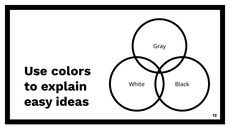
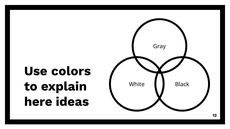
easy: easy -> here
